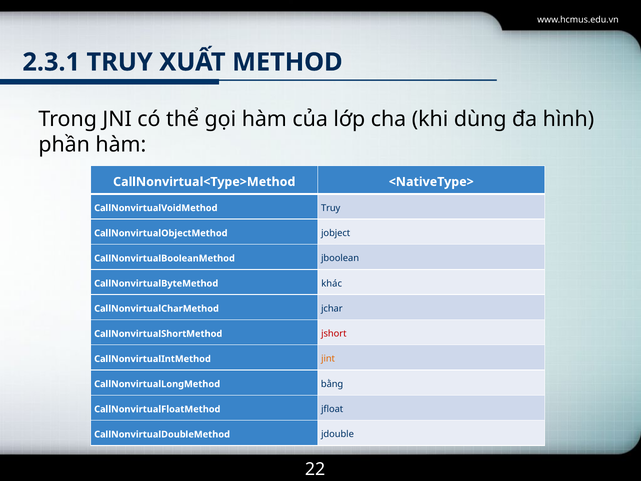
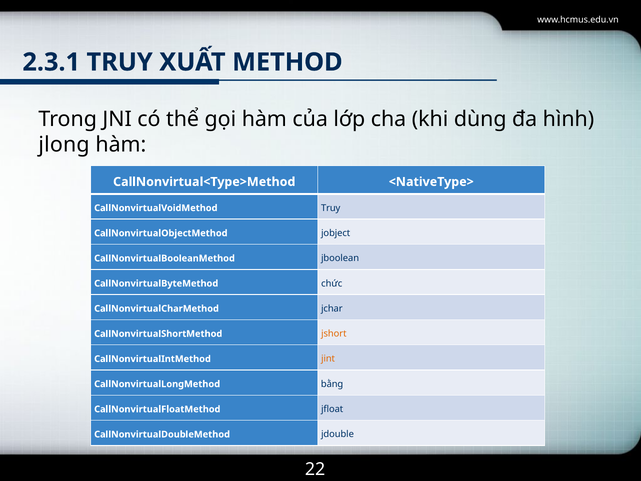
phần: phần -> jlong
khác: khác -> chức
jshort colour: red -> orange
